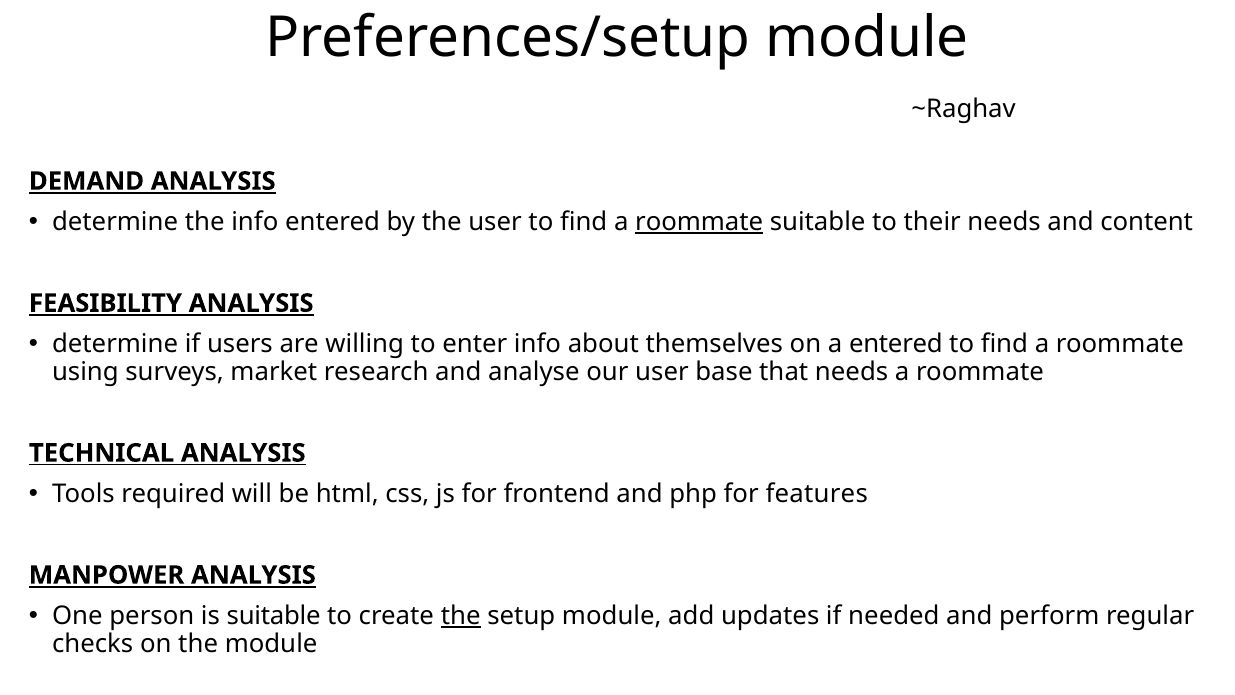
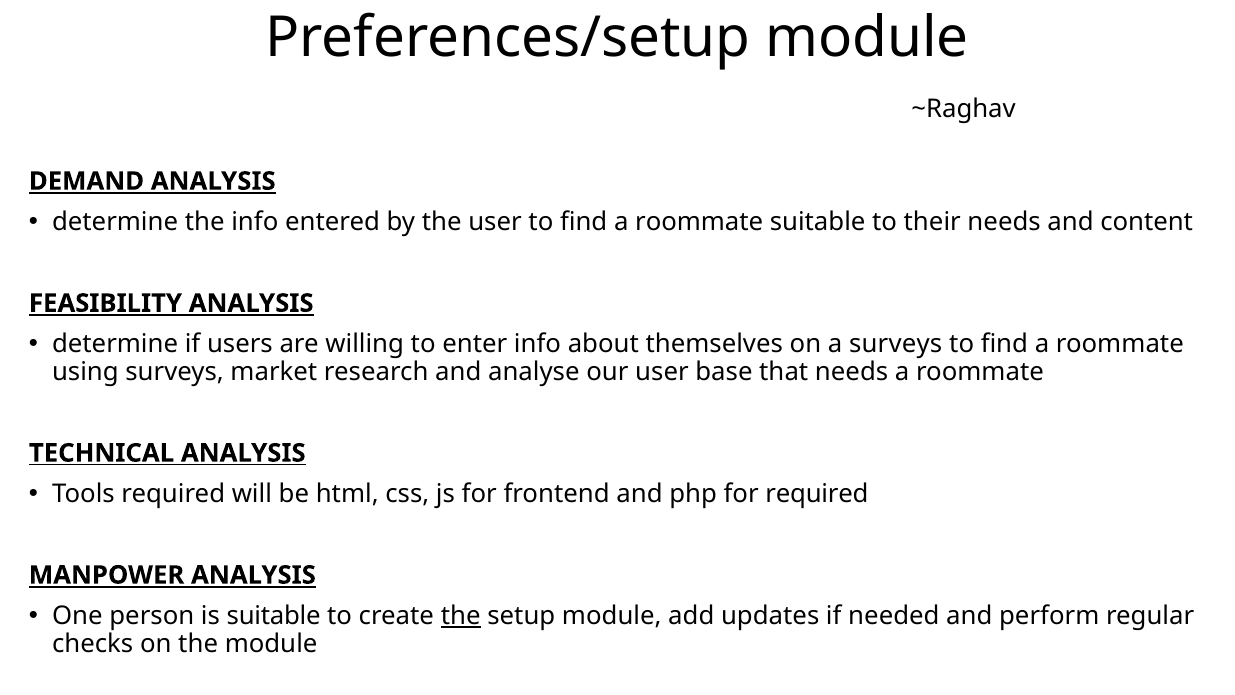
roommate at (699, 222) underline: present -> none
a entered: entered -> surveys
for features: features -> required
